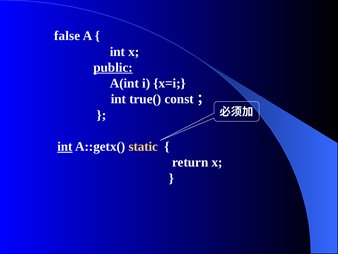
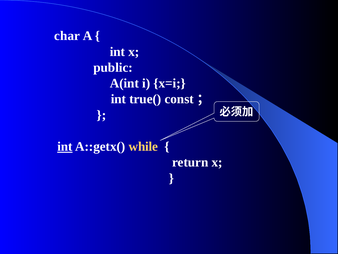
false: false -> char
public underline: present -> none
static: static -> while
